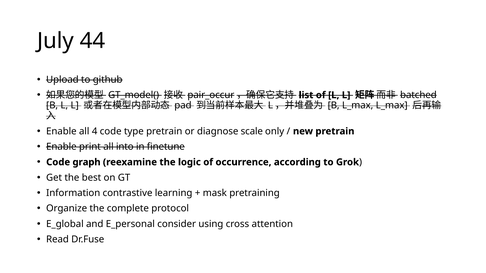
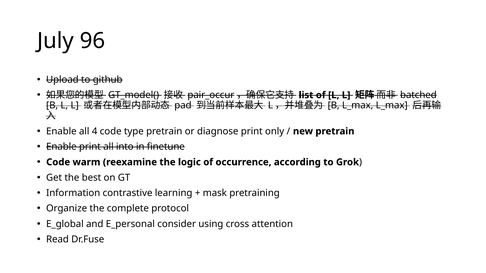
44: 44 -> 96
diagnose scale: scale -> print
graph: graph -> warm
